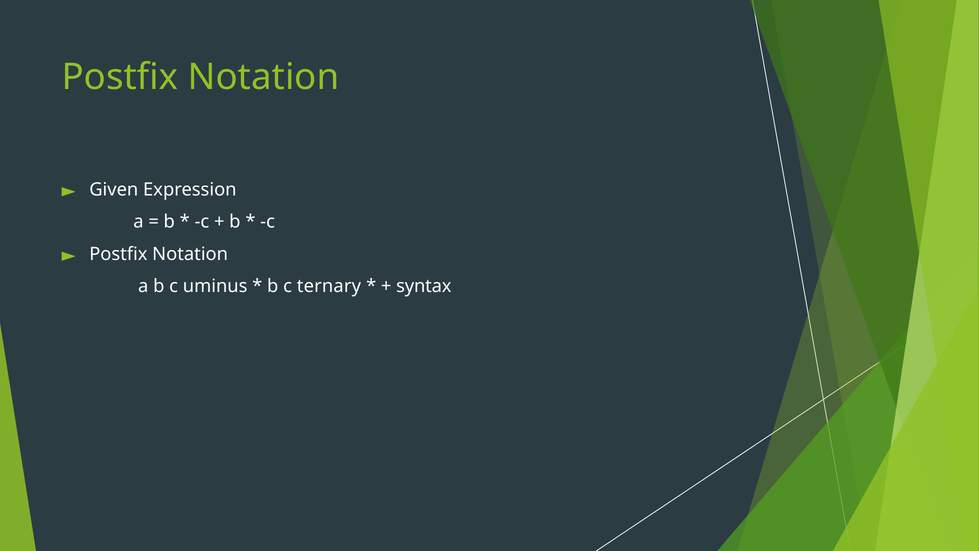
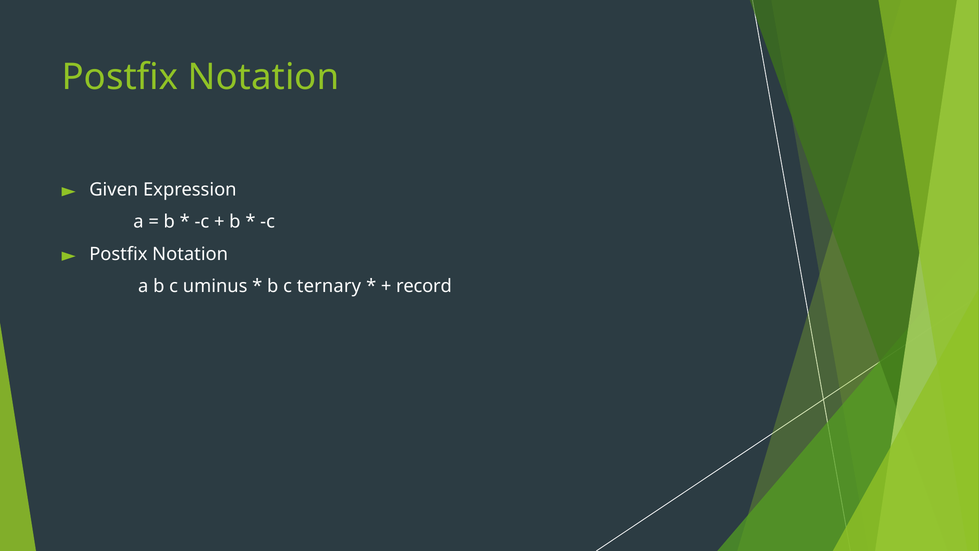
syntax: syntax -> record
